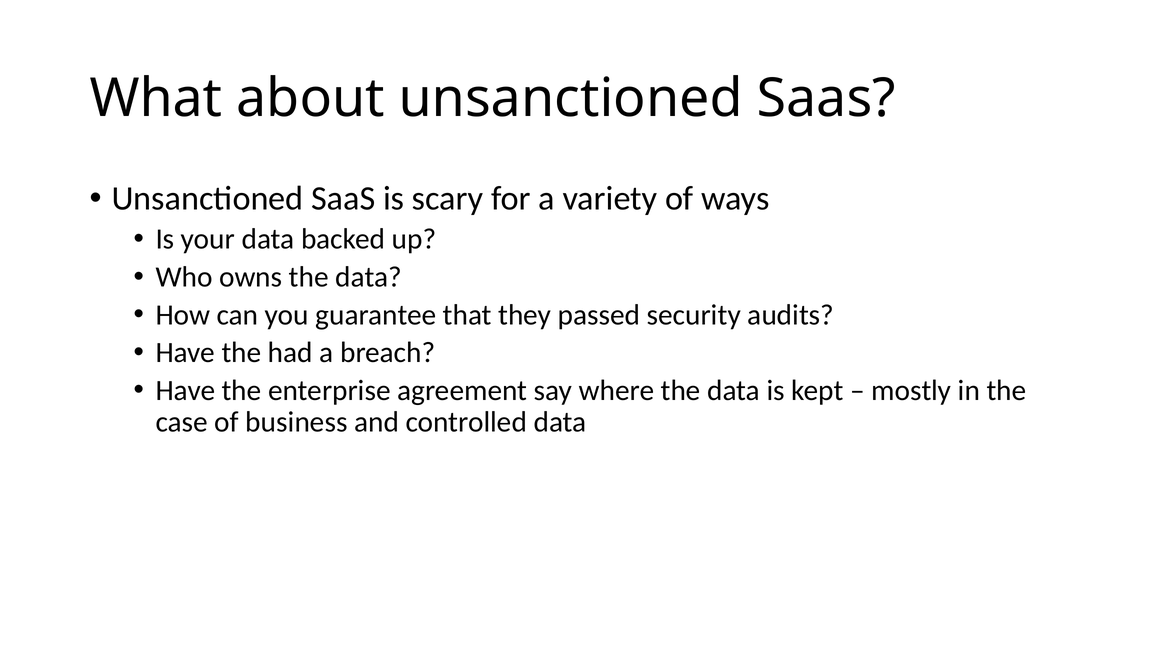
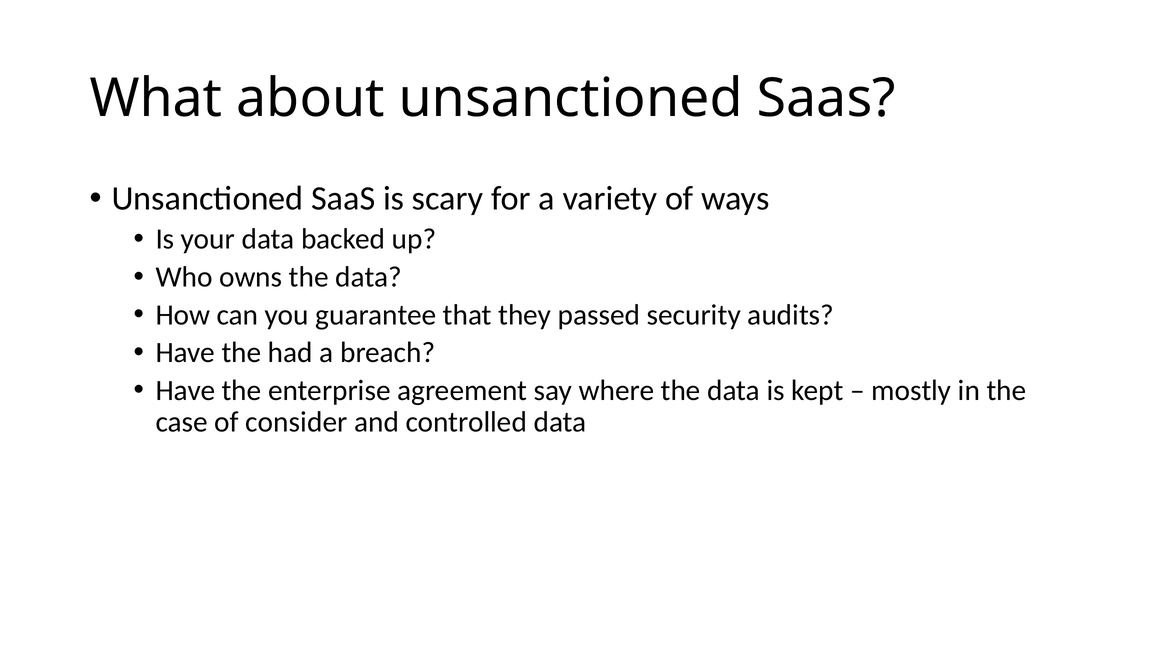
business: business -> consider
